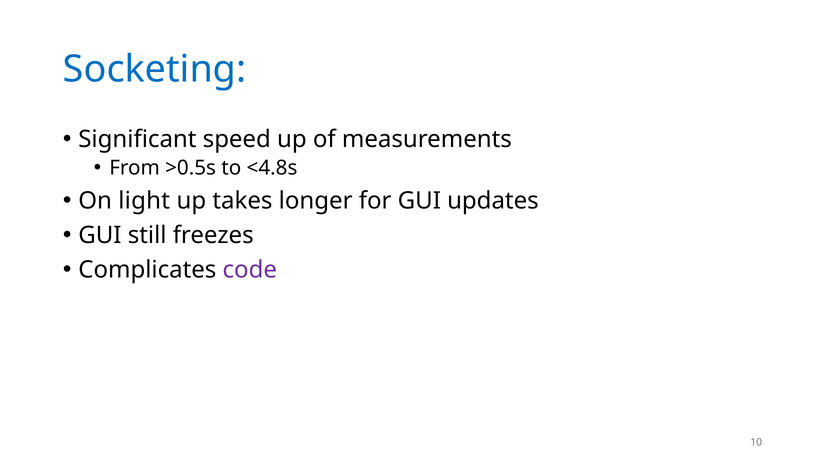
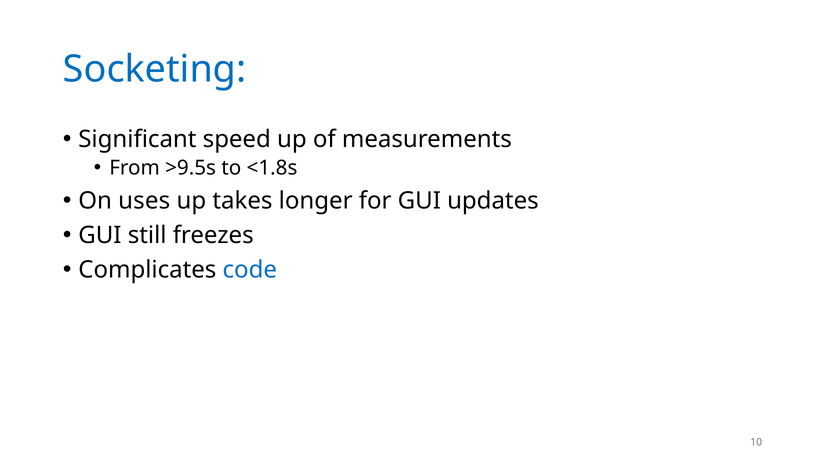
>0.5s: >0.5s -> >9.5s
<4.8s: <4.8s -> <1.8s
light: light -> uses
code colour: purple -> blue
